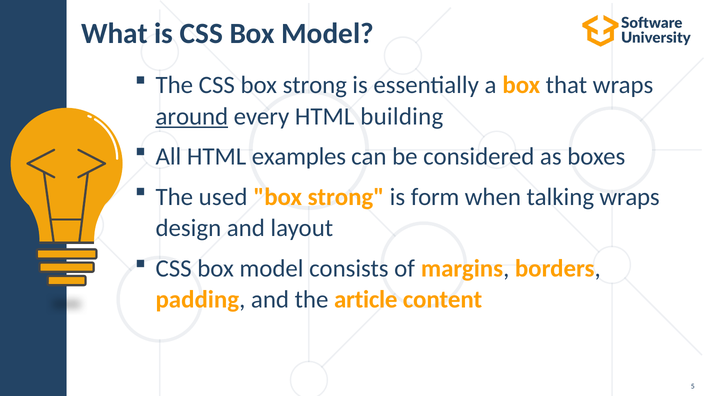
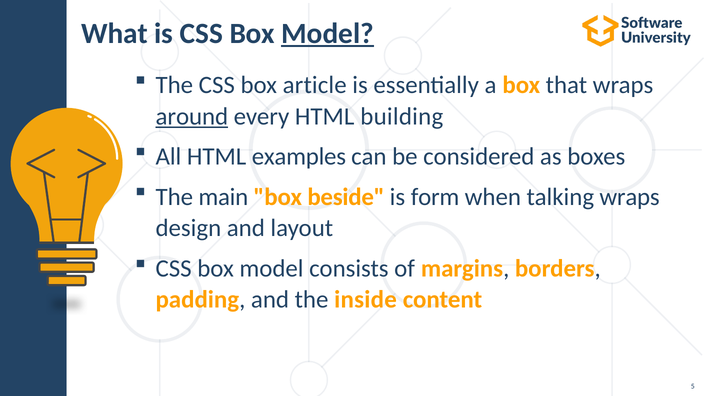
Model at (327, 33) underline: none -> present
CSS box strong: strong -> article
used: used -> main
strong at (346, 197): strong -> beside
article: article -> inside
